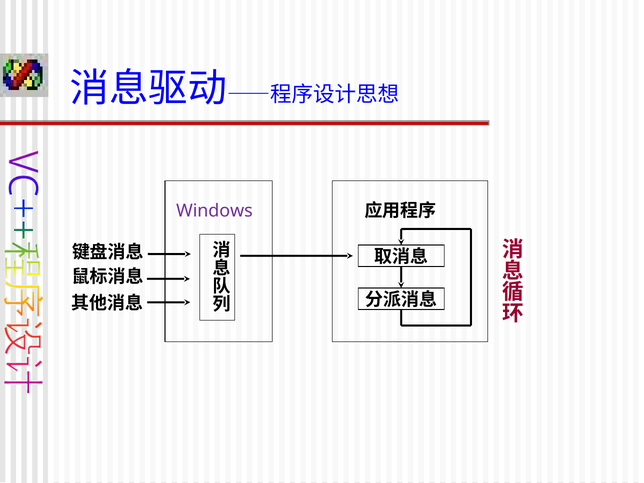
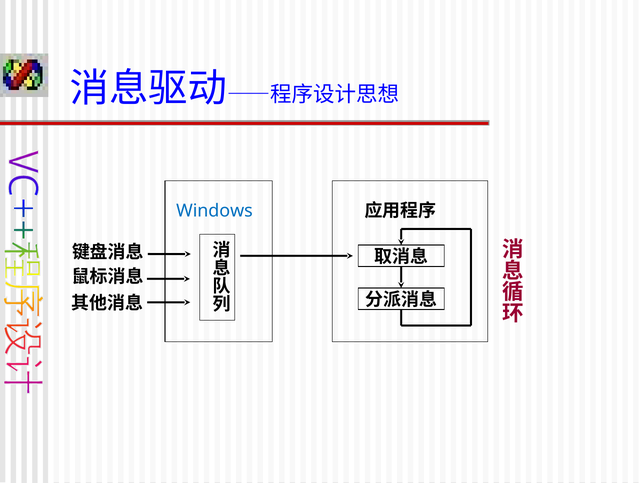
Windows colour: purple -> blue
